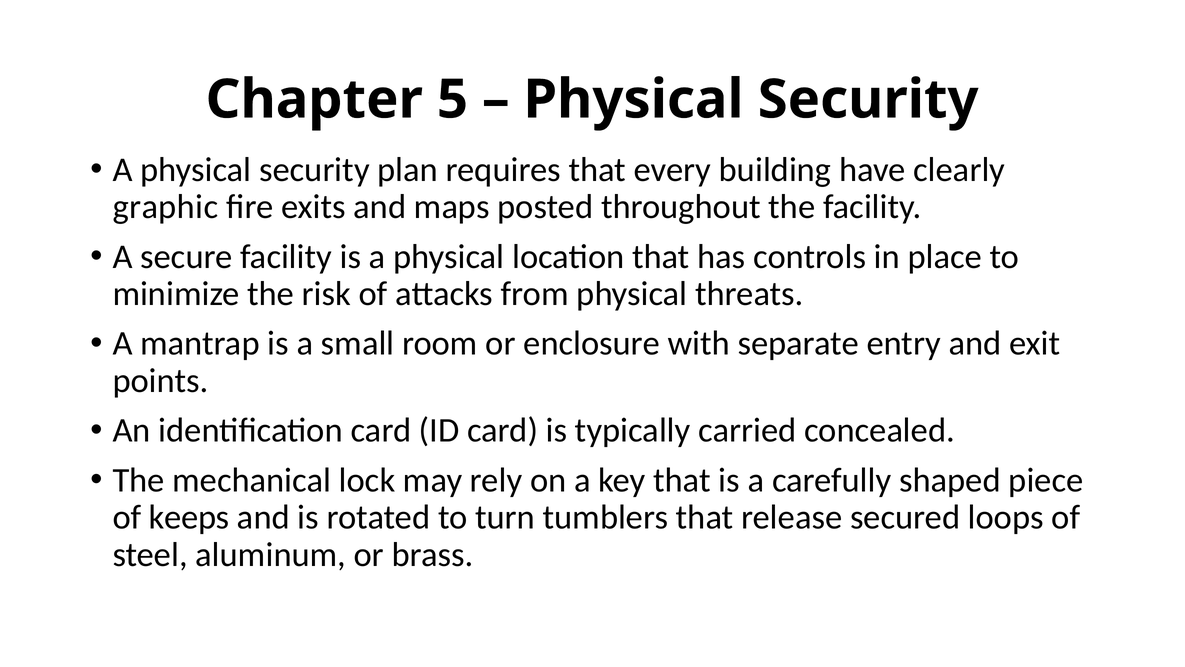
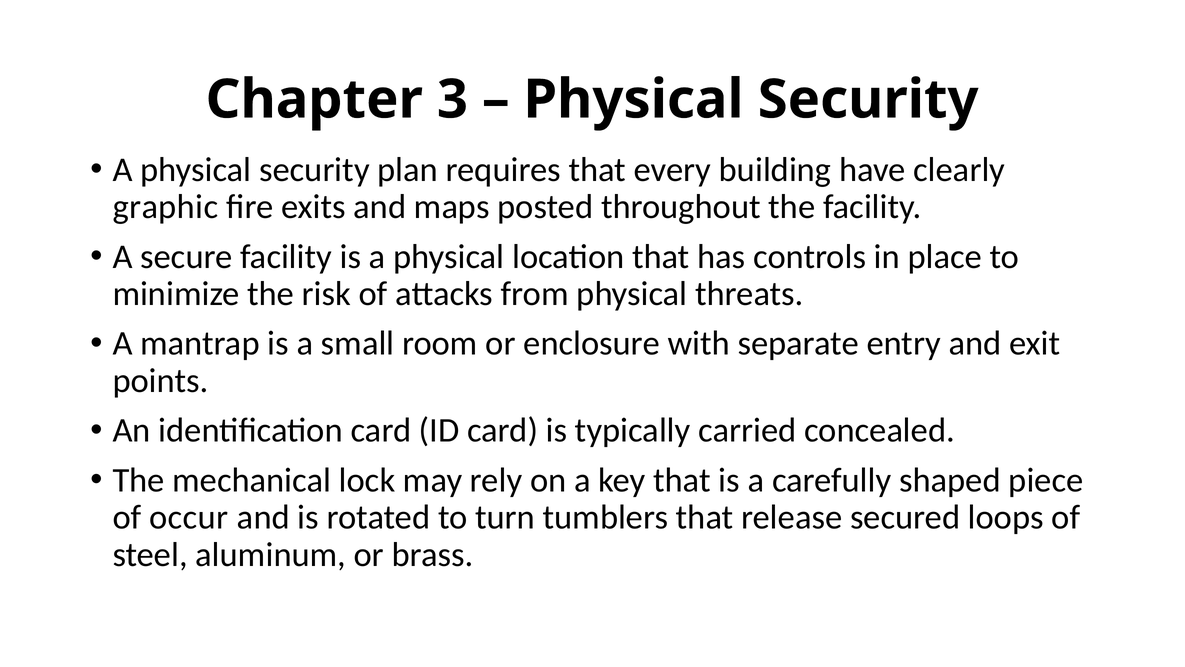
5: 5 -> 3
keeps: keeps -> occur
